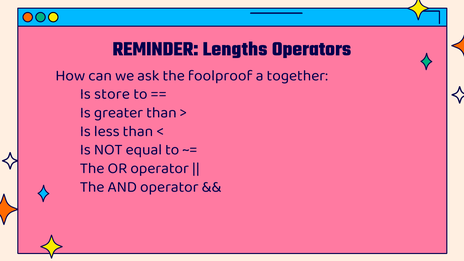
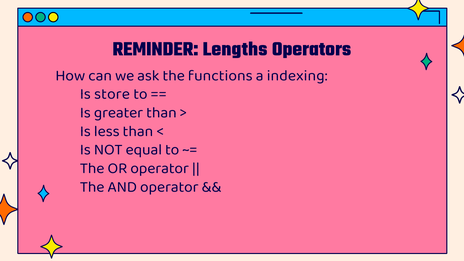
foolproof: foolproof -> functions
together: together -> indexing
